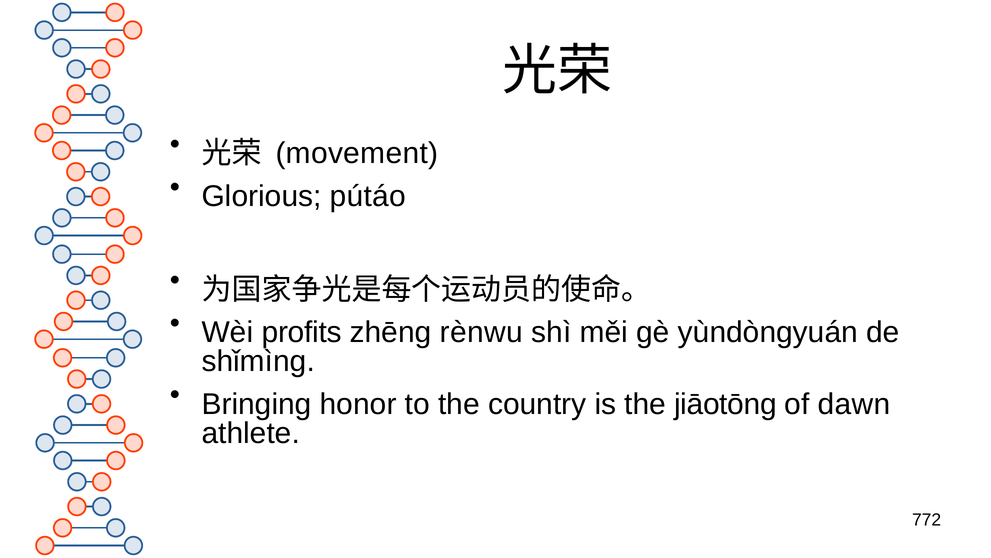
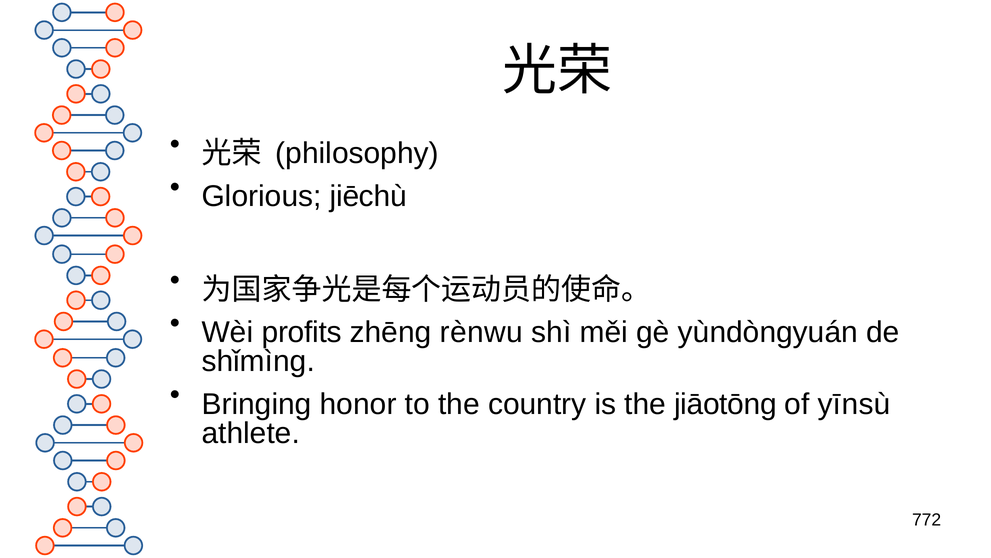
movement: movement -> philosophy
pútáo: pútáo -> jiēchù
dawn: dawn -> yīnsù
